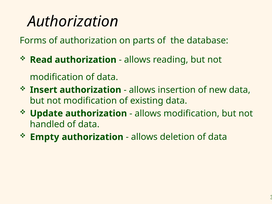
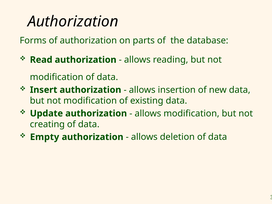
handled: handled -> creating
